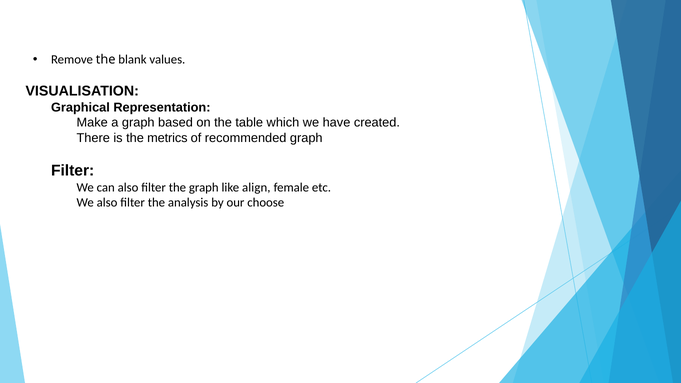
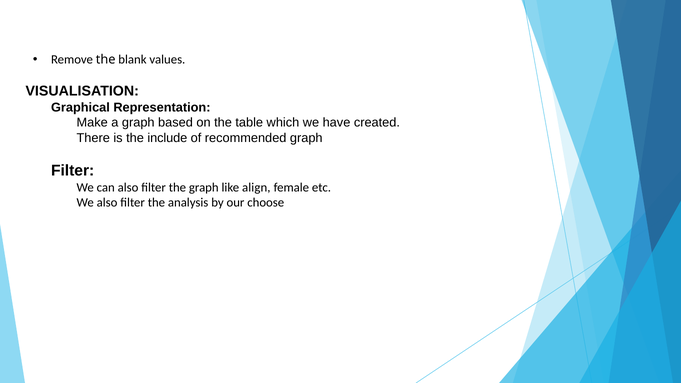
metrics: metrics -> include
